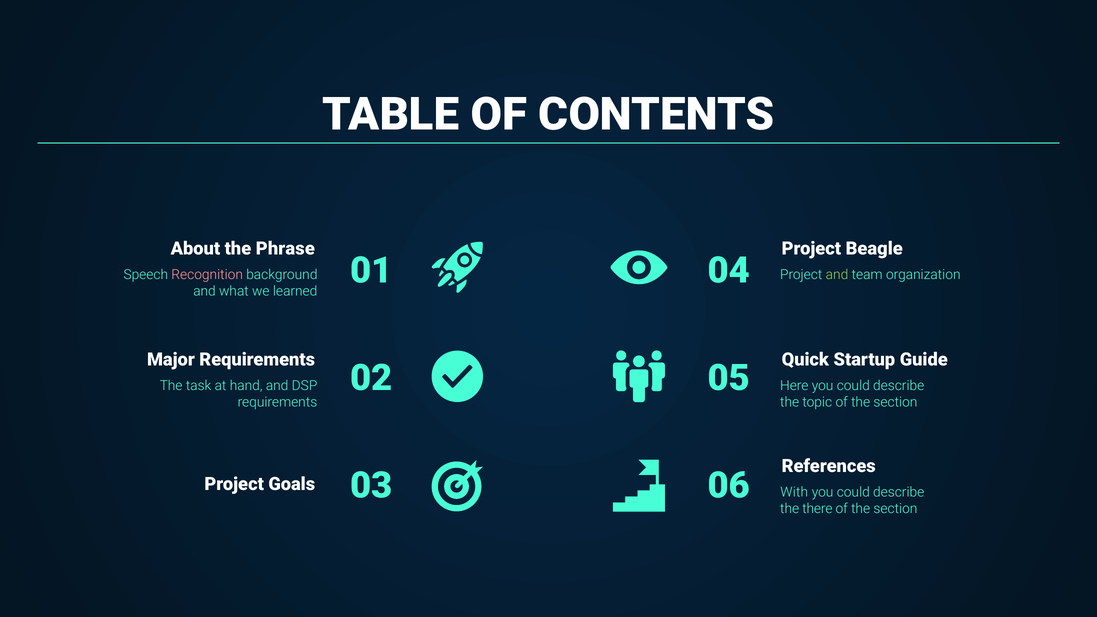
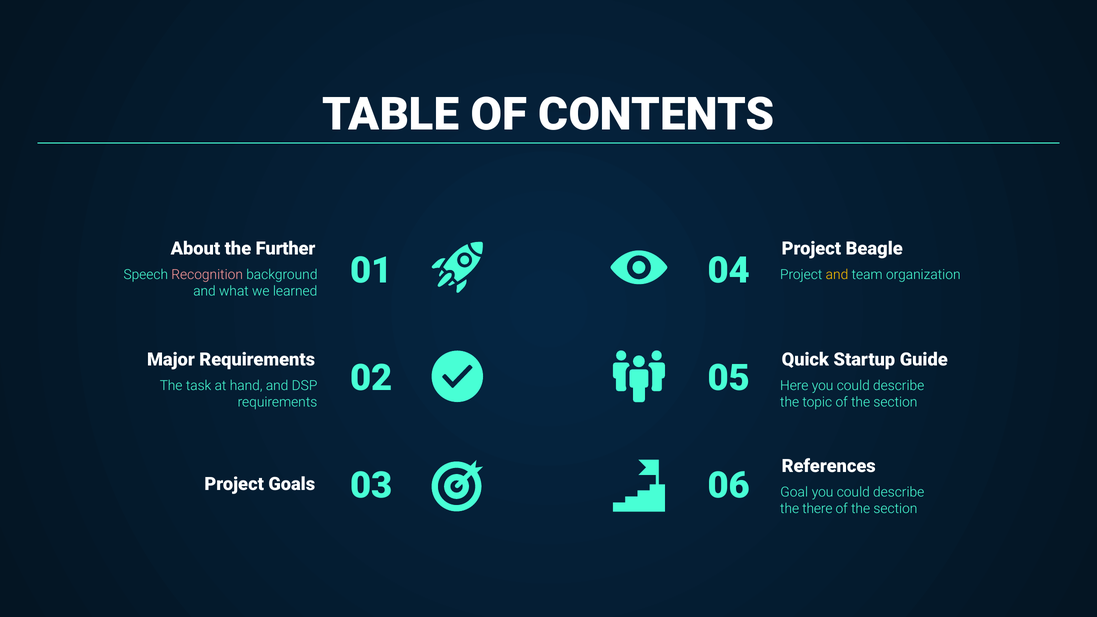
Phrase: Phrase -> Further
and at (837, 275) colour: light green -> yellow
With: With -> Goal
